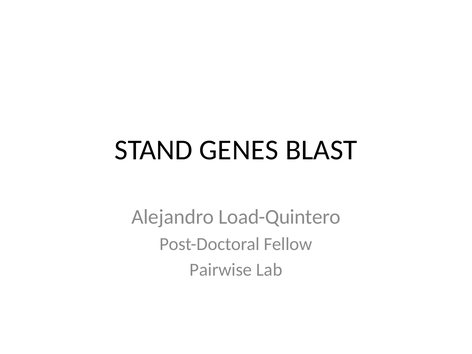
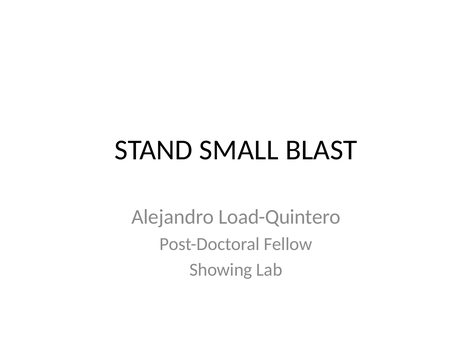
GENES: GENES -> SMALL
Pairwise: Pairwise -> Showing
